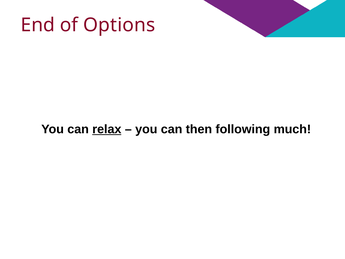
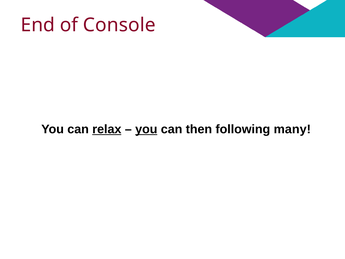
Options: Options -> Console
you at (146, 129) underline: none -> present
much: much -> many
